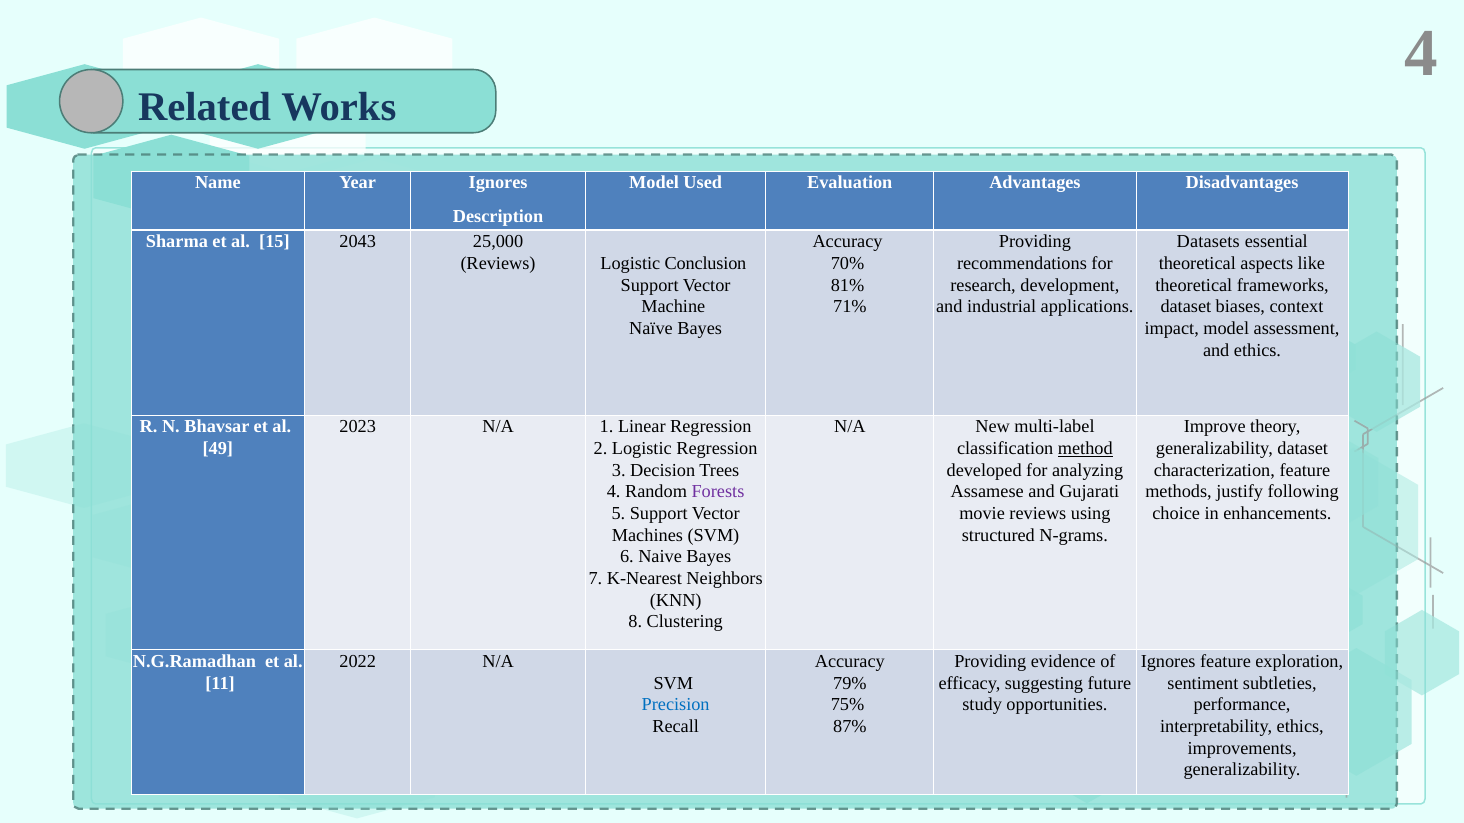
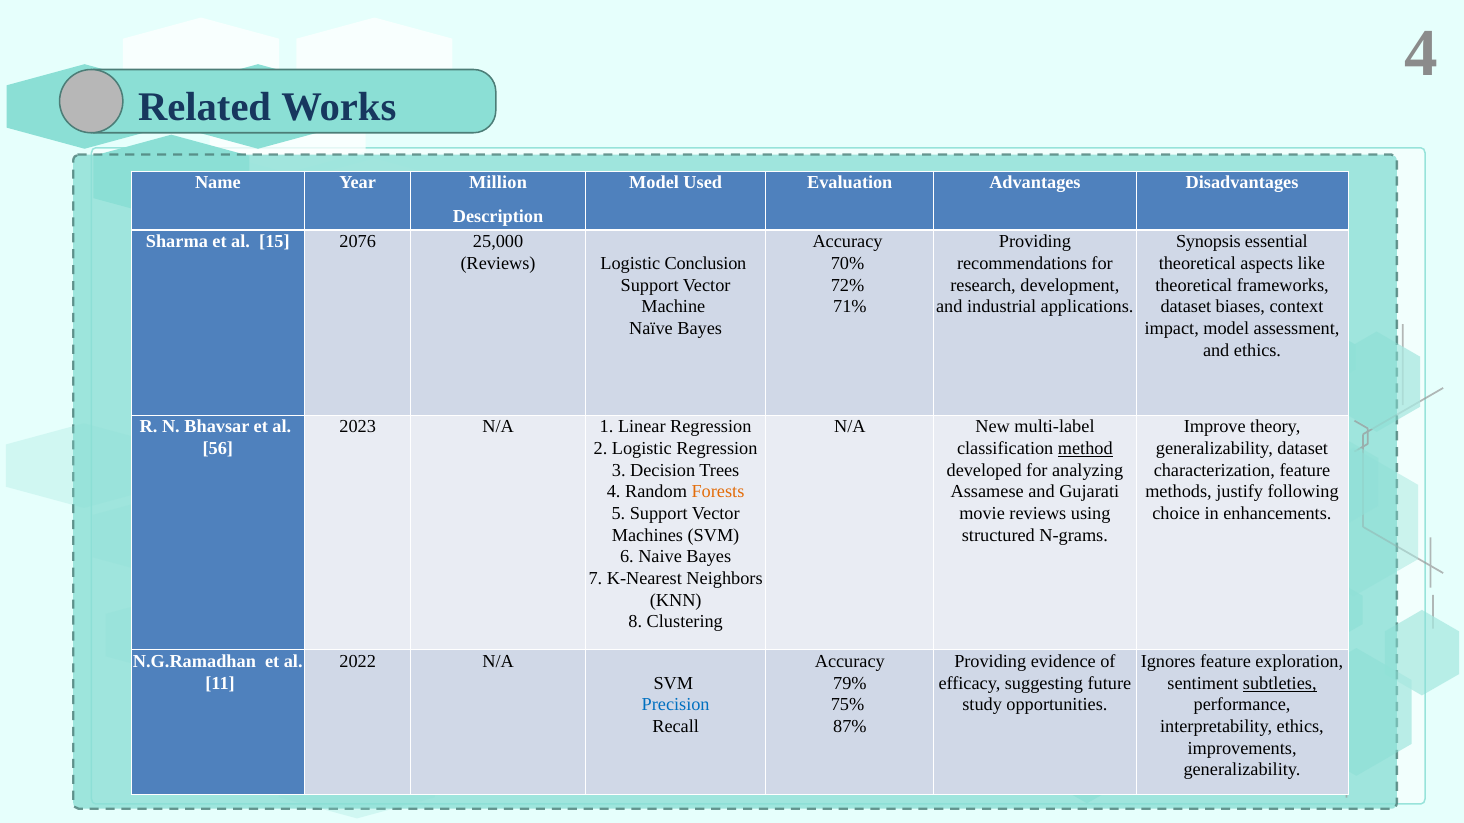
Year Ignores: Ignores -> Million
2043: 2043 -> 2076
Datasets: Datasets -> Synopsis
81%: 81% -> 72%
49: 49 -> 56
Forests colour: purple -> orange
subtleties underline: none -> present
